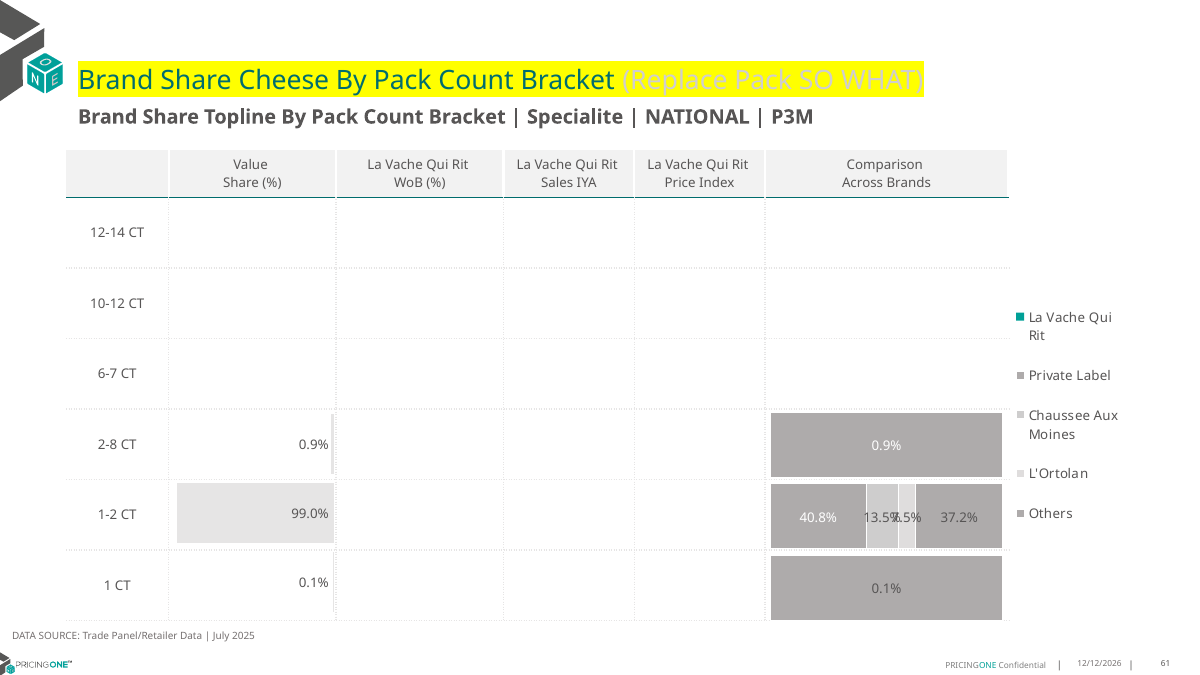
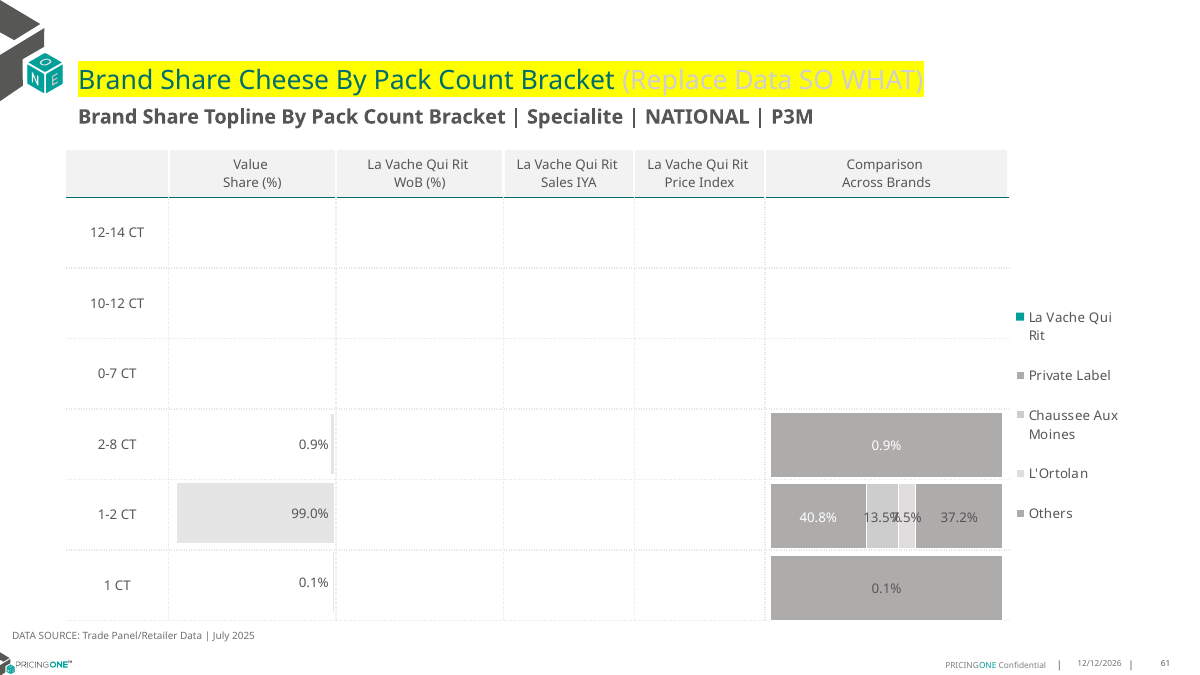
Replace Pack: Pack -> Data
6-7: 6-7 -> 0-7
